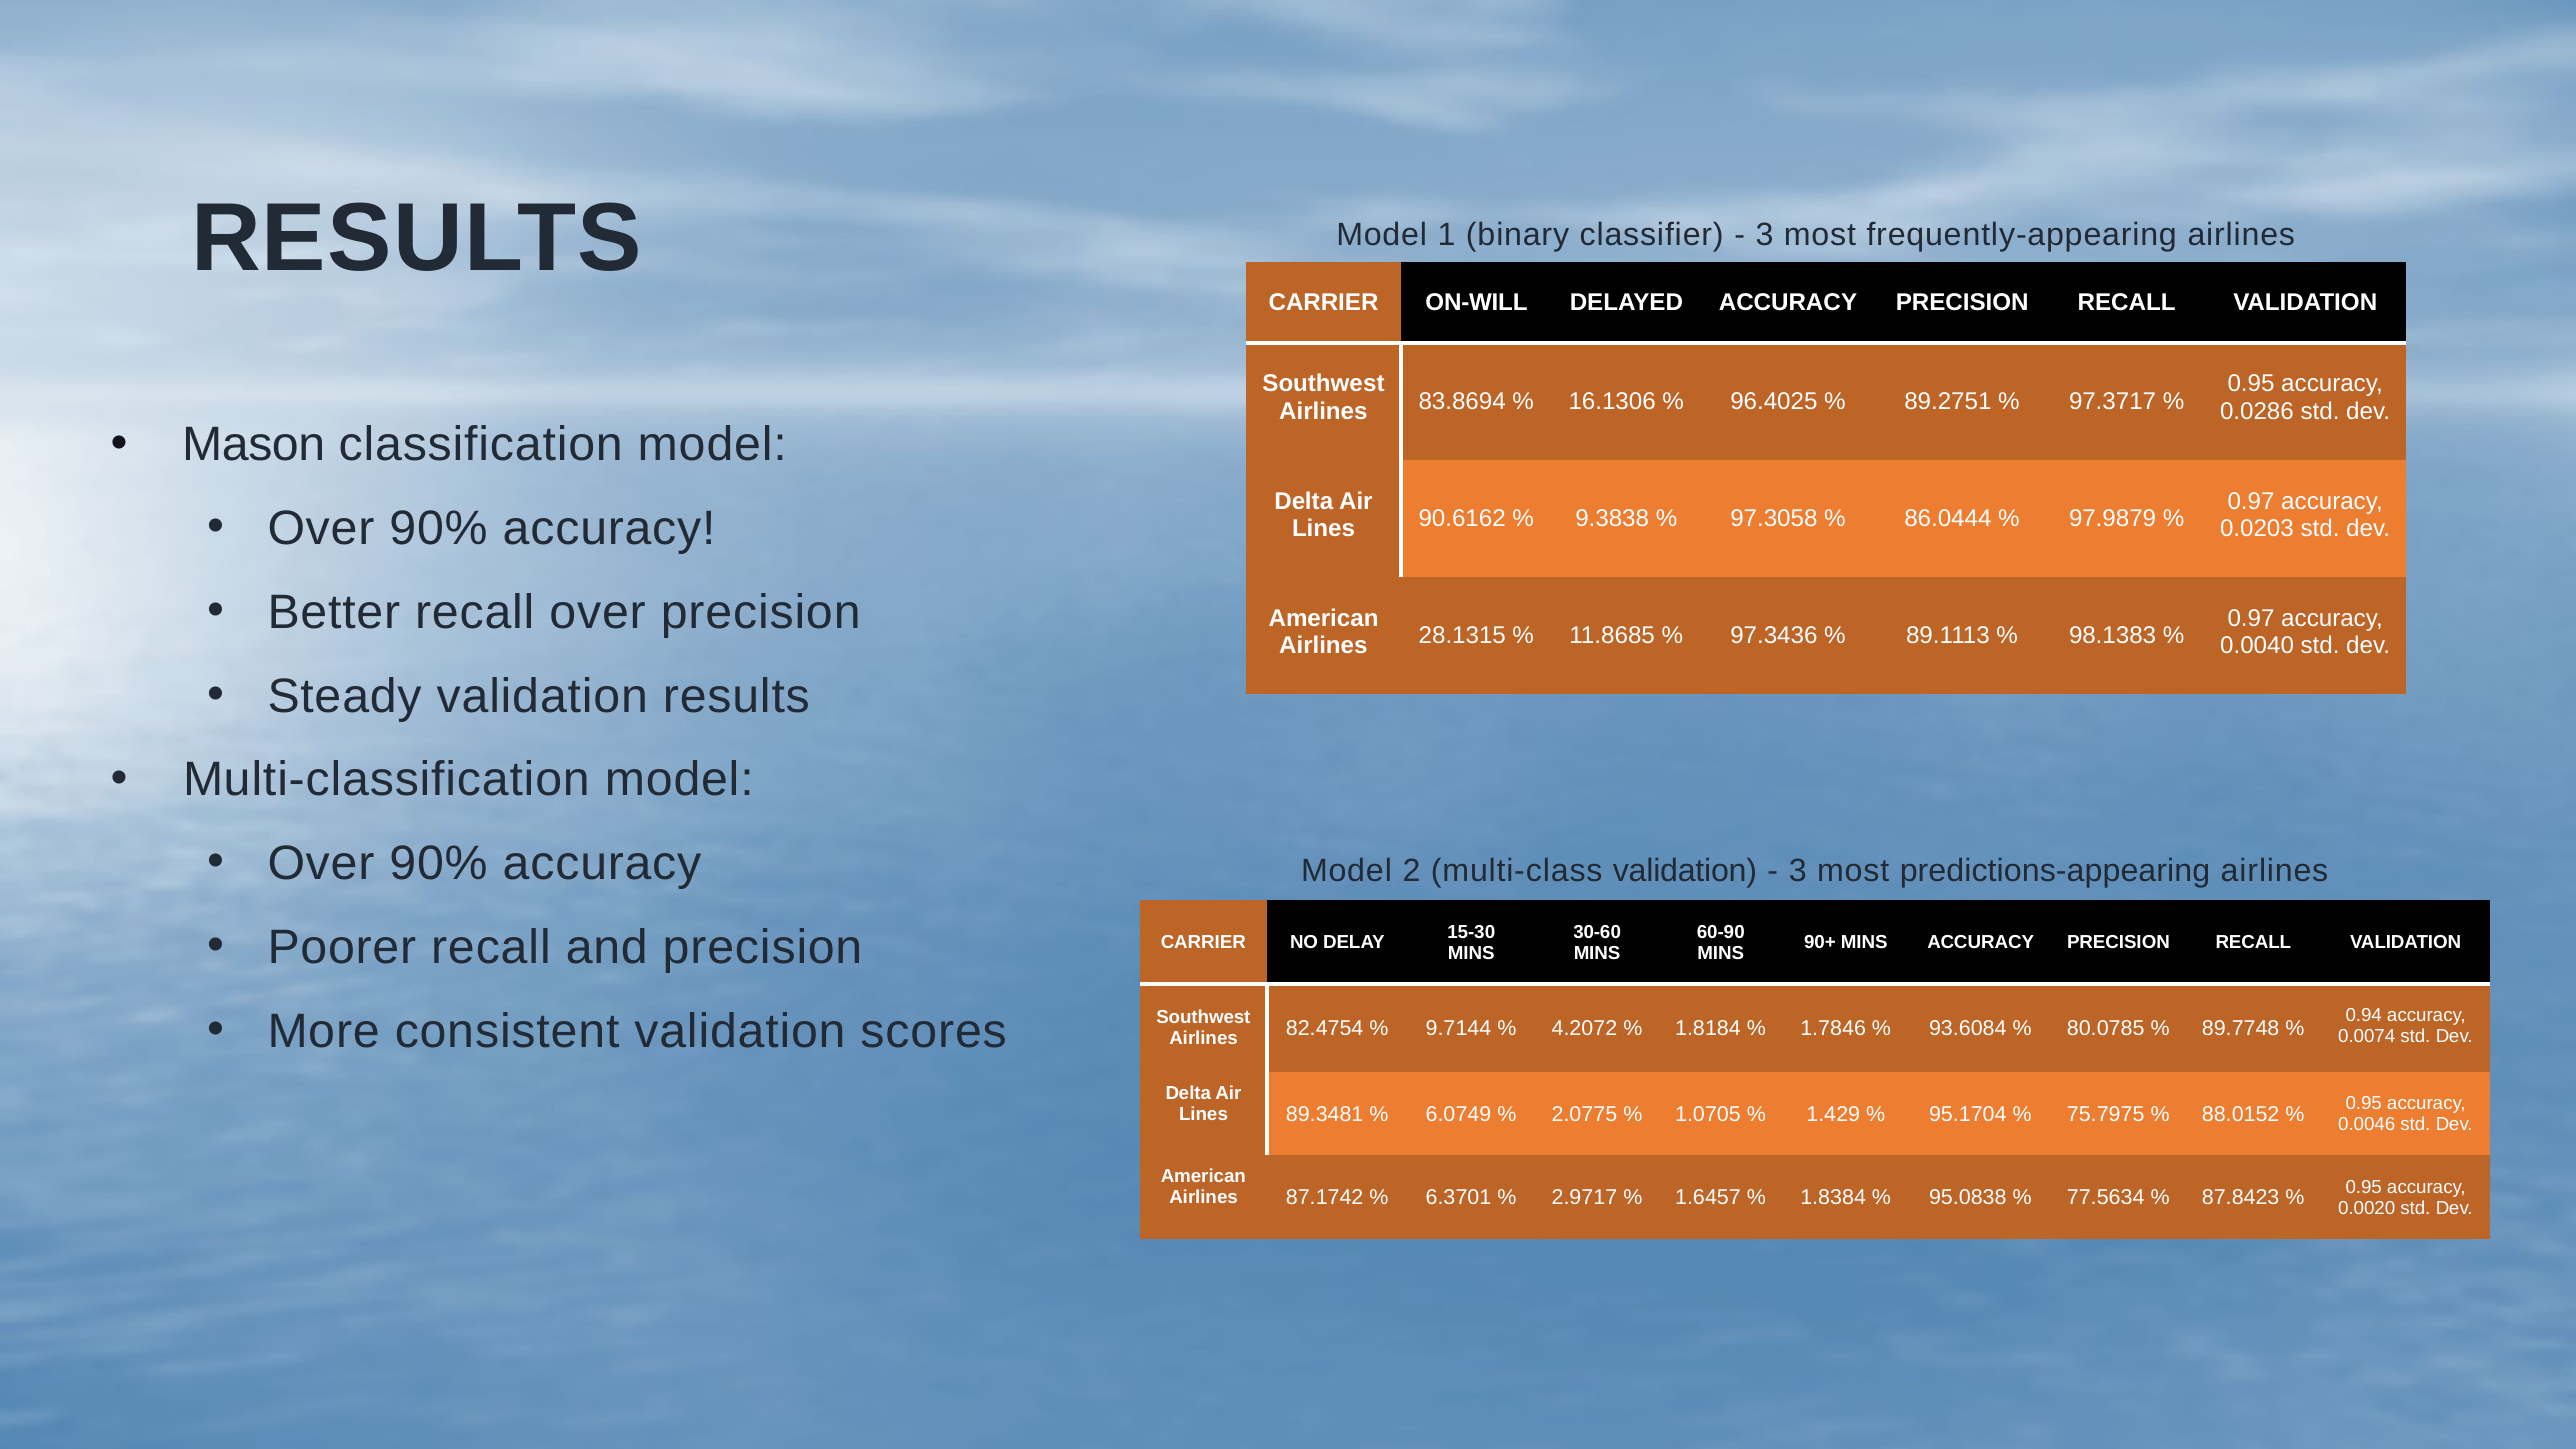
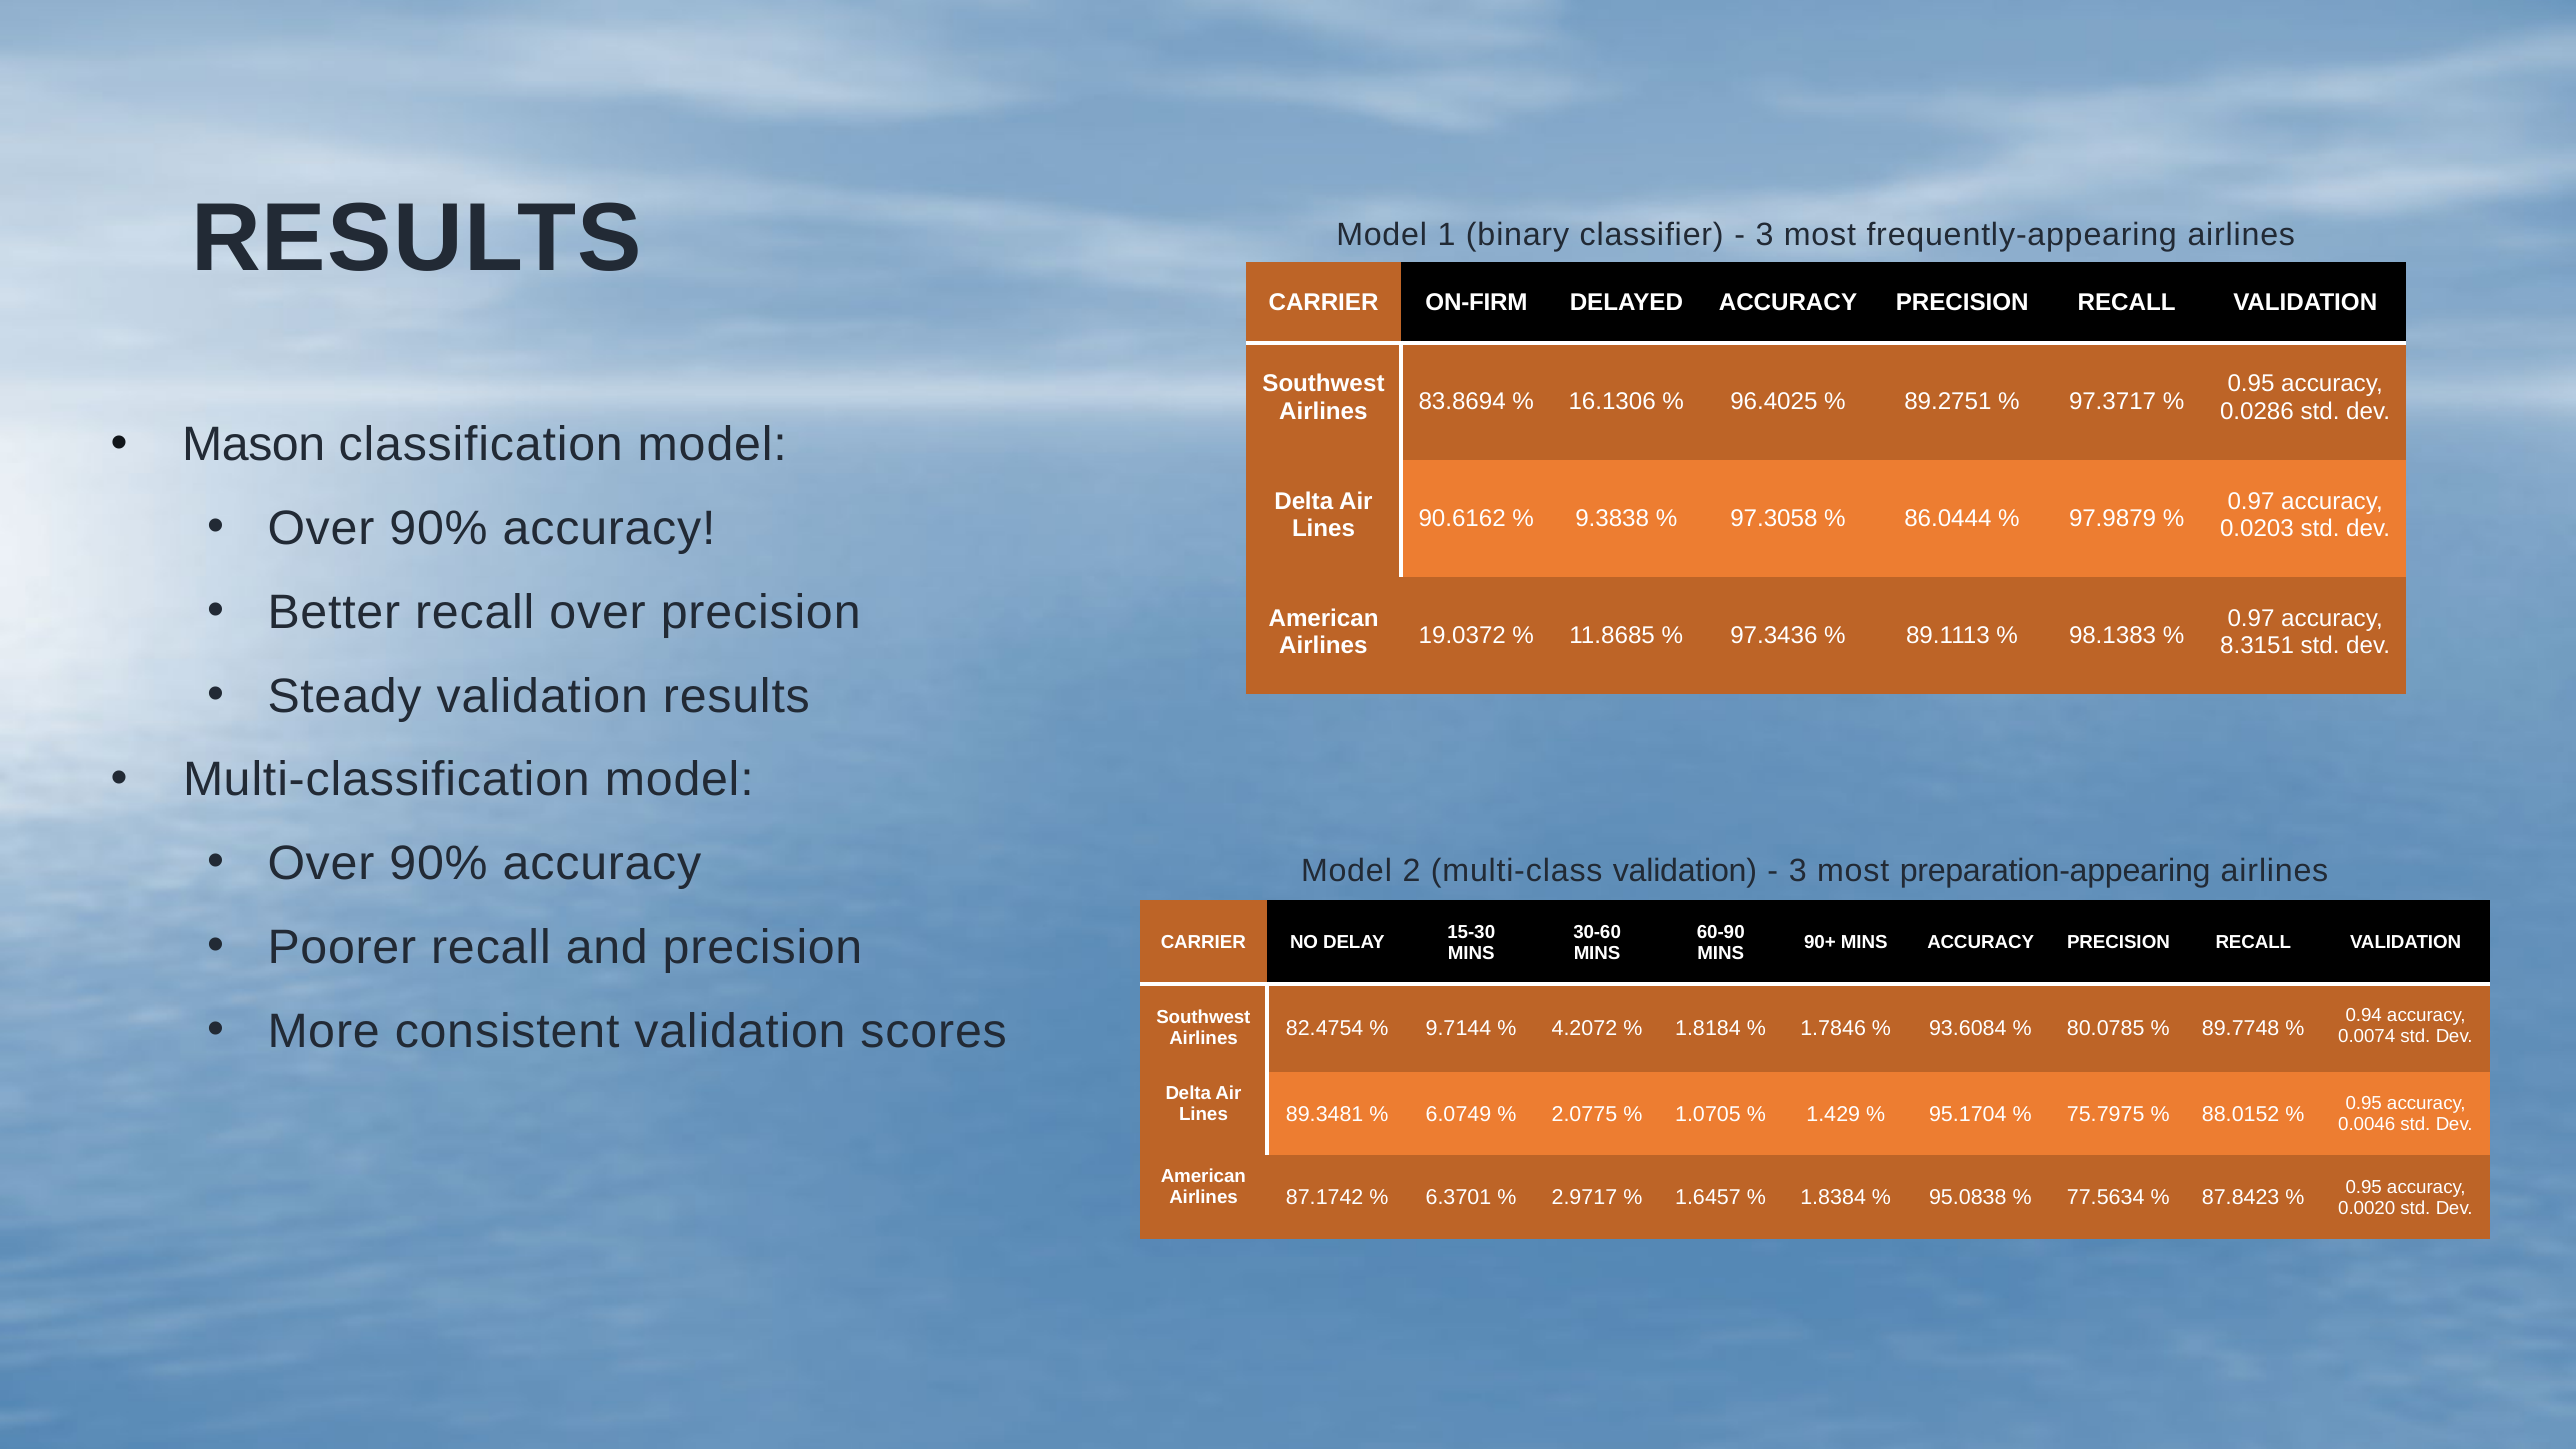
ON-WILL: ON-WILL -> ON-FIRM
28.1315: 28.1315 -> 19.0372
0.0040: 0.0040 -> 8.3151
predictions-appearing: predictions-appearing -> preparation-appearing
